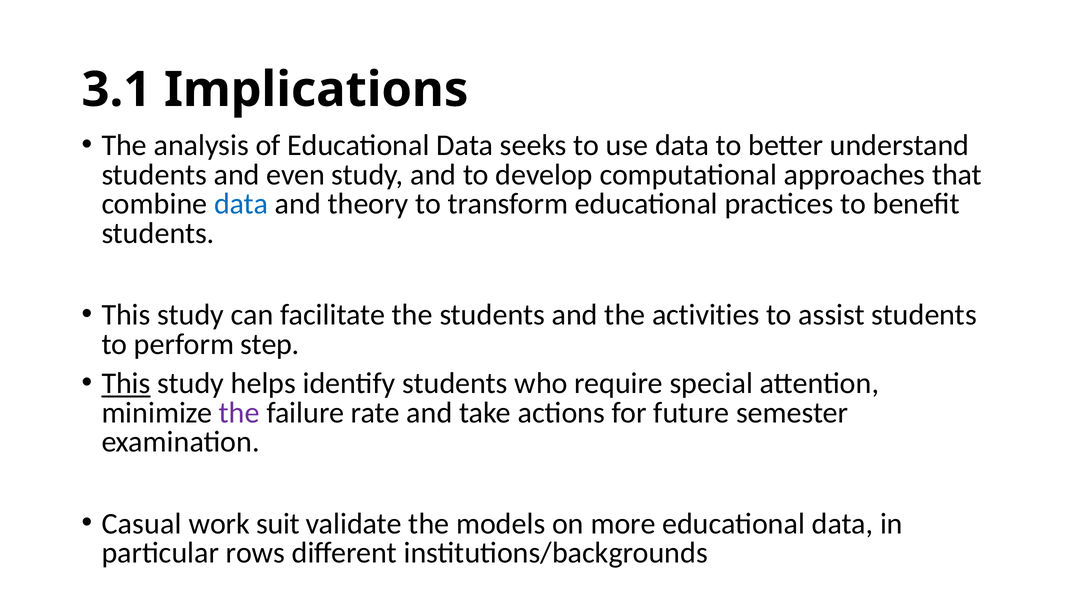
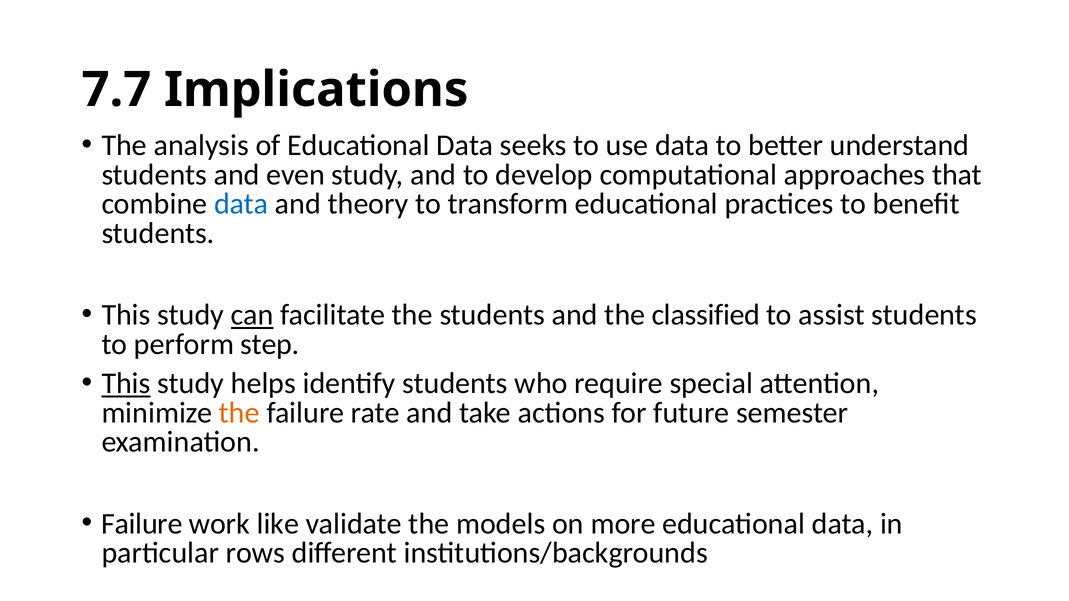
3.1: 3.1 -> 7.7
can underline: none -> present
activities: activities -> classified
the at (239, 413) colour: purple -> orange
Casual at (142, 524): Casual -> Failure
suit: suit -> like
